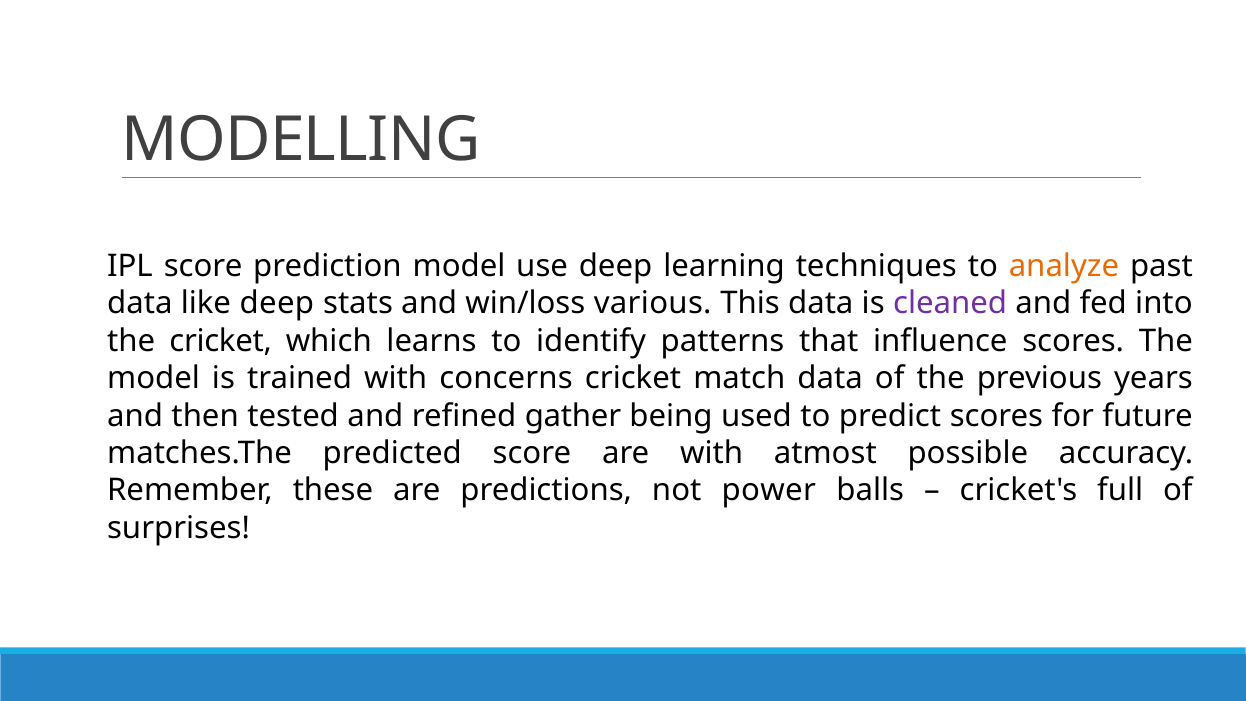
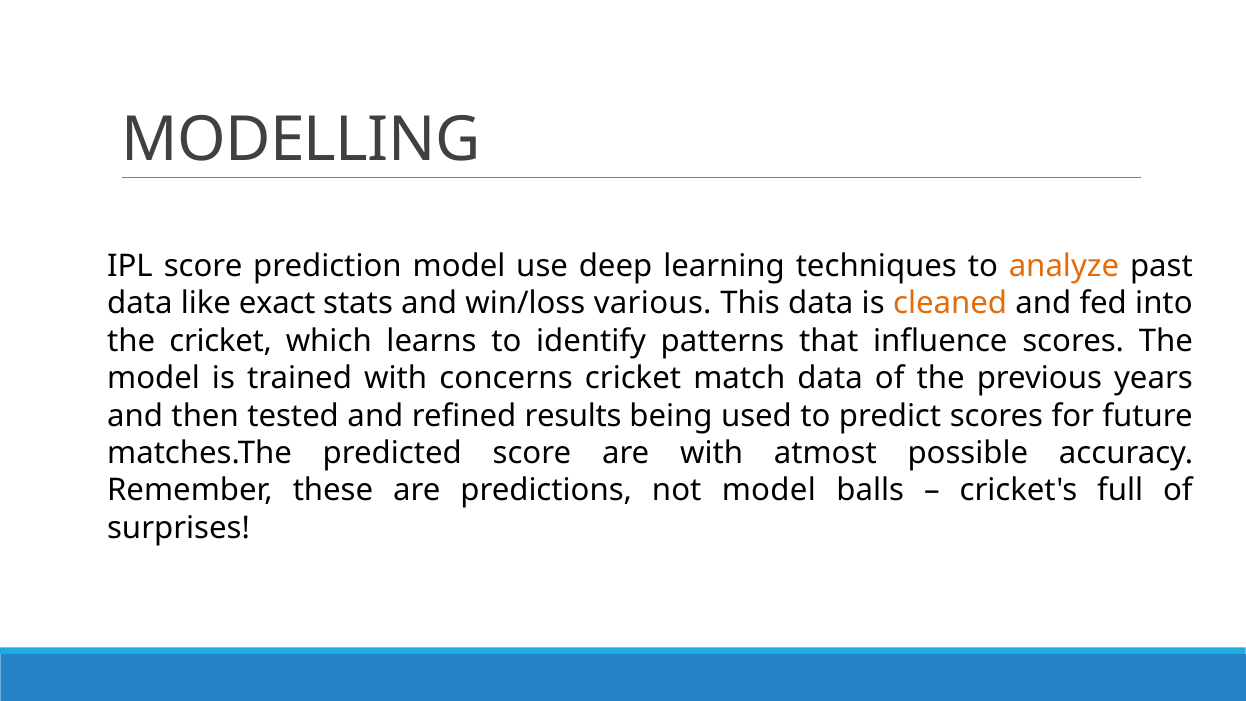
like deep: deep -> exact
cleaned colour: purple -> orange
gather: gather -> results
not power: power -> model
